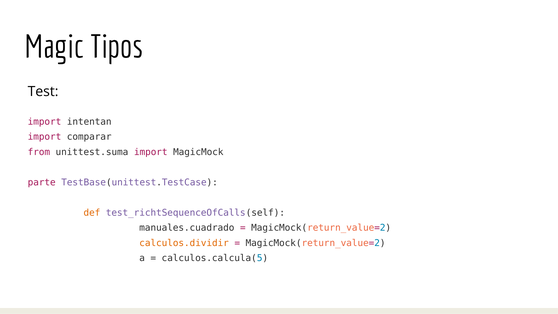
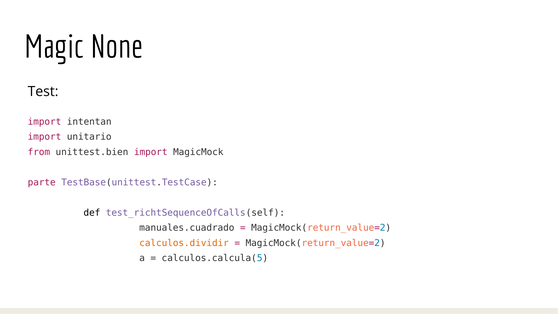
Tipos: Tipos -> None
comparar: comparar -> unitario
unittest.suma: unittest.suma -> unittest.bien
def colour: orange -> black
